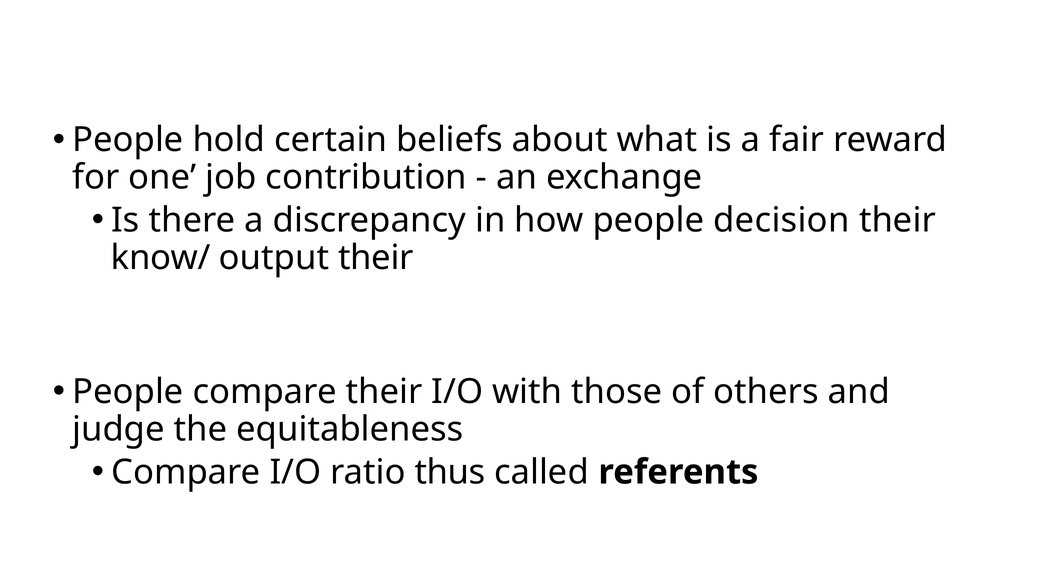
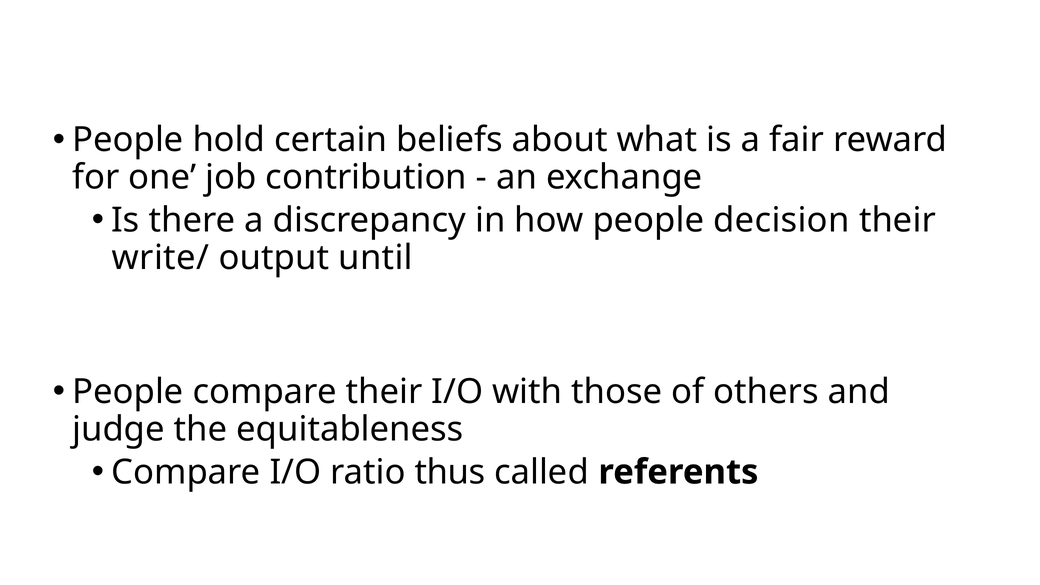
know/: know/ -> write/
output their: their -> until
